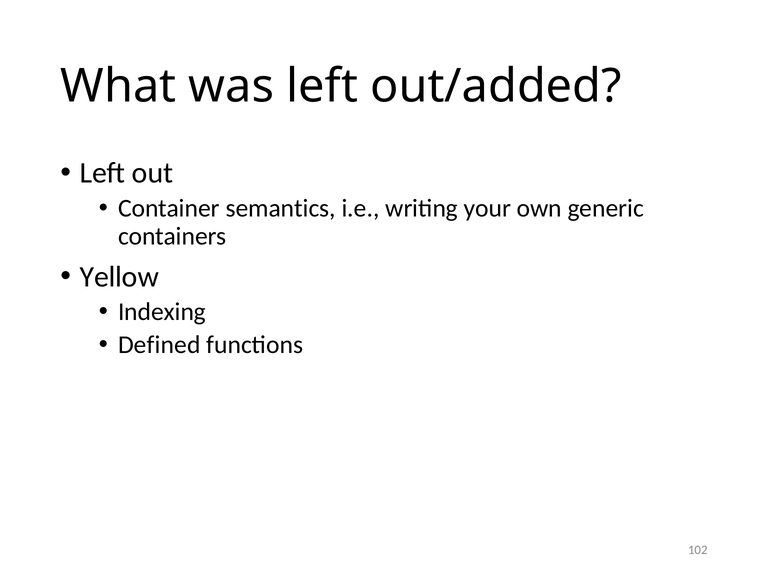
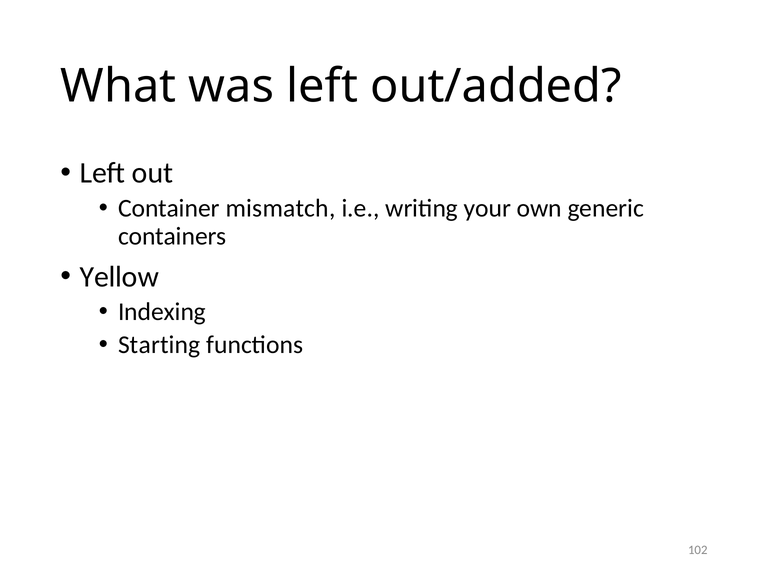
semantics: semantics -> mismatch
Defined: Defined -> Starting
